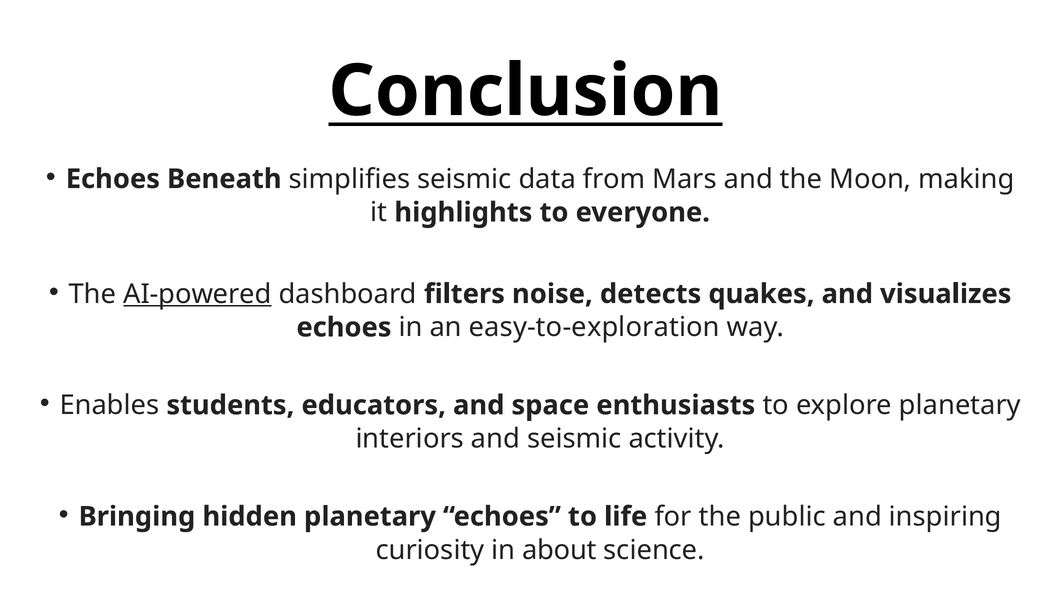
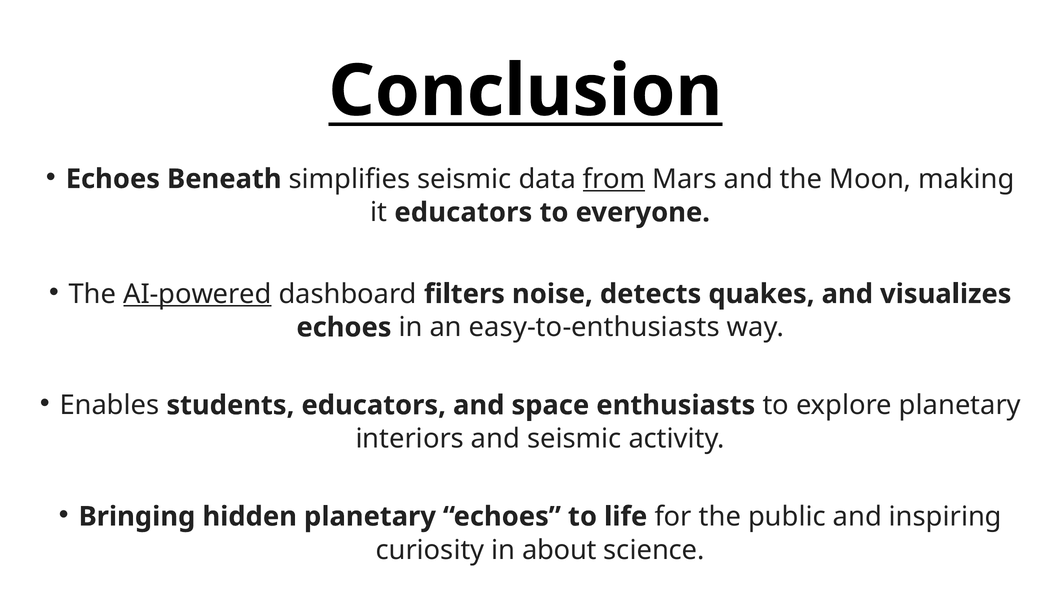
from underline: none -> present
it highlights: highlights -> educators
easy-to-exploration: easy-to-exploration -> easy-to-enthusiasts
